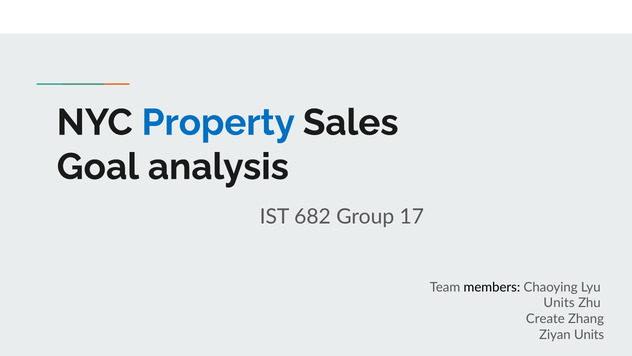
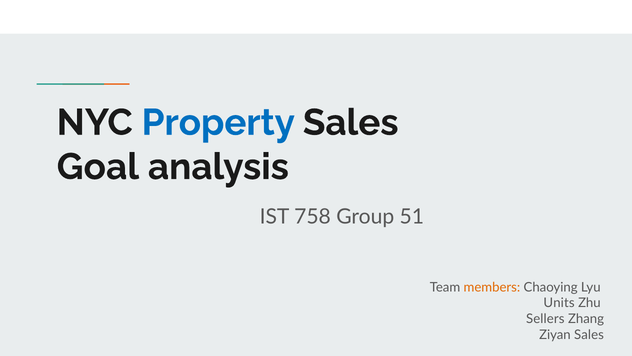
682: 682 -> 758
17: 17 -> 51
members colour: black -> orange
Create: Create -> Sellers
Ziyan Units: Units -> Sales
